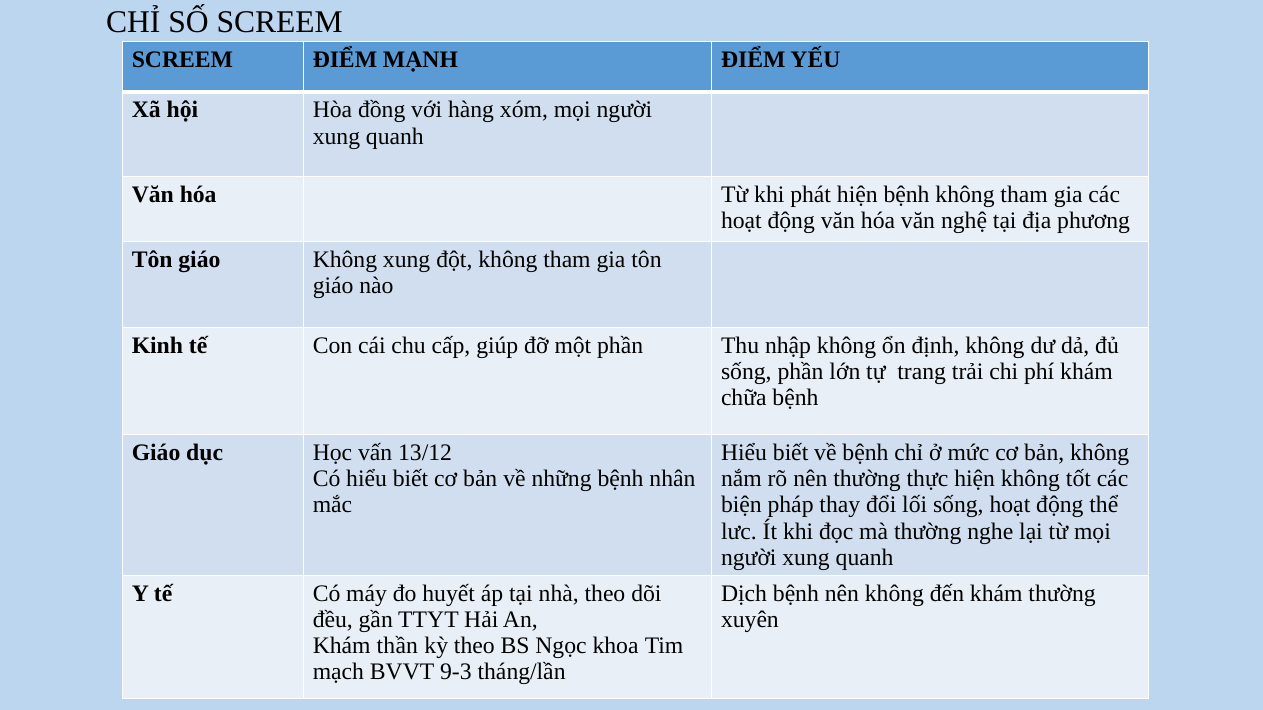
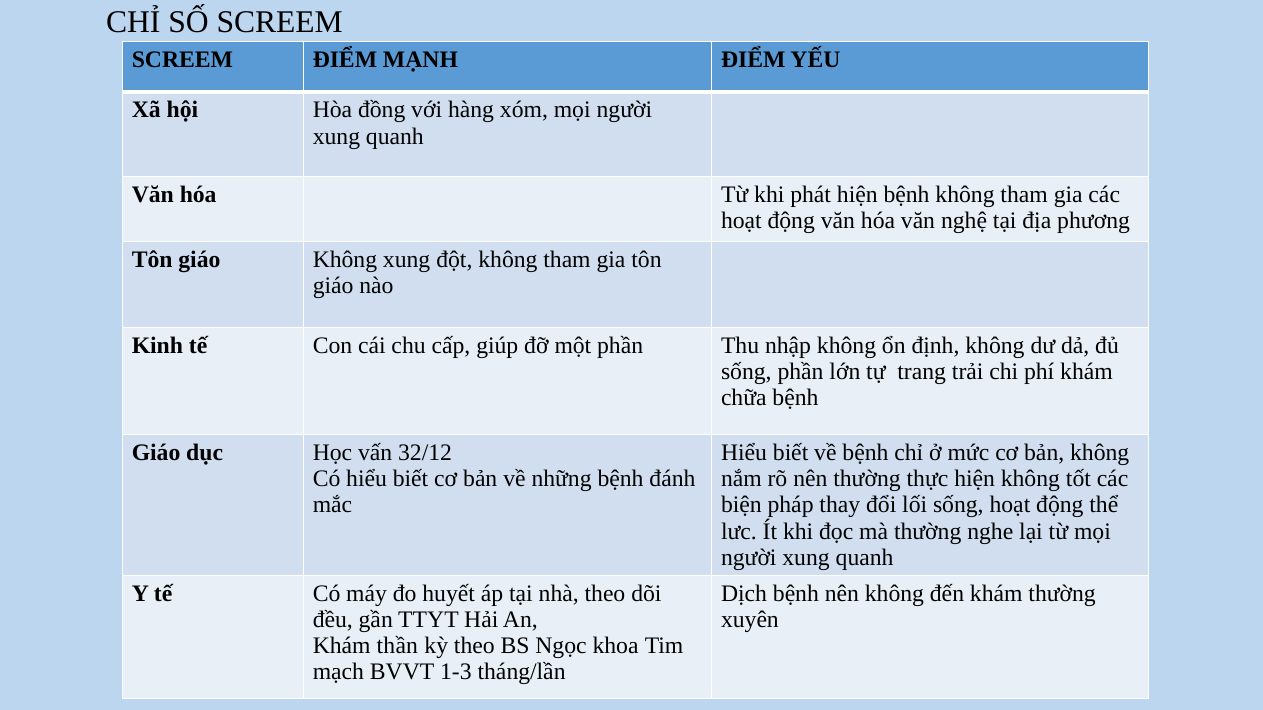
13/12: 13/12 -> 32/12
nhân: nhân -> đánh
9-3: 9-3 -> 1-3
